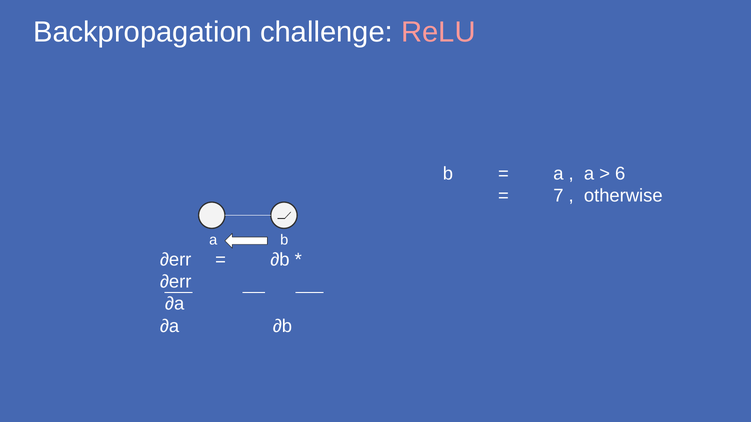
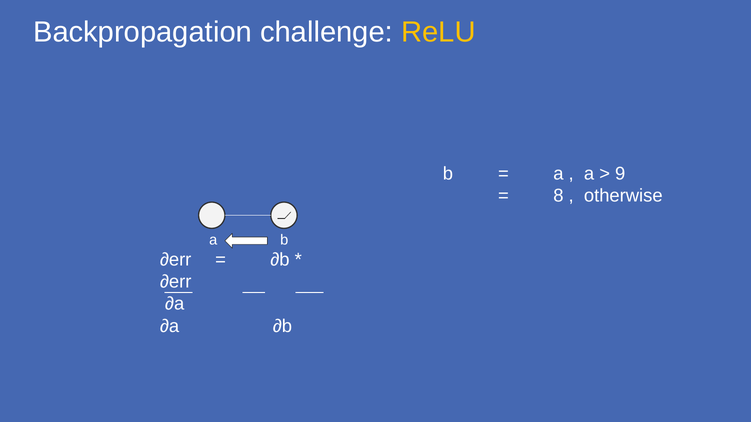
ReLU colour: pink -> yellow
6: 6 -> 9
7: 7 -> 8
